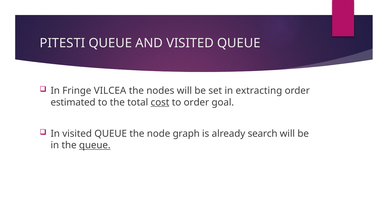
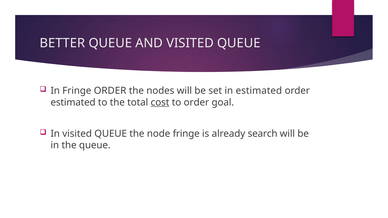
PITESTI: PITESTI -> BETTER
Fringe VILCEA: VILCEA -> ORDER
in extracting: extracting -> estimated
node graph: graph -> fringe
queue at (95, 145) underline: present -> none
